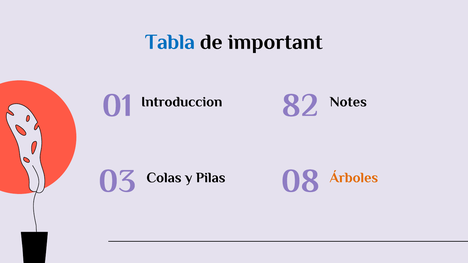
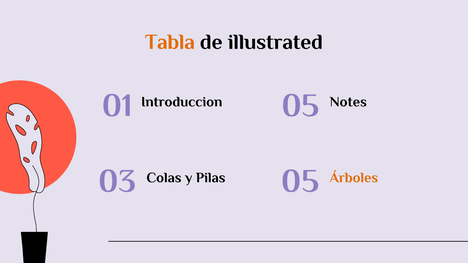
Tabla colour: blue -> orange
important: important -> illustrated
01 82: 82 -> 05
03 08: 08 -> 05
